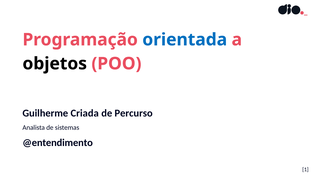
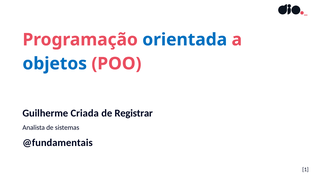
objetos colour: black -> blue
Percurso: Percurso -> Registrar
@entendimento: @entendimento -> @fundamentais
